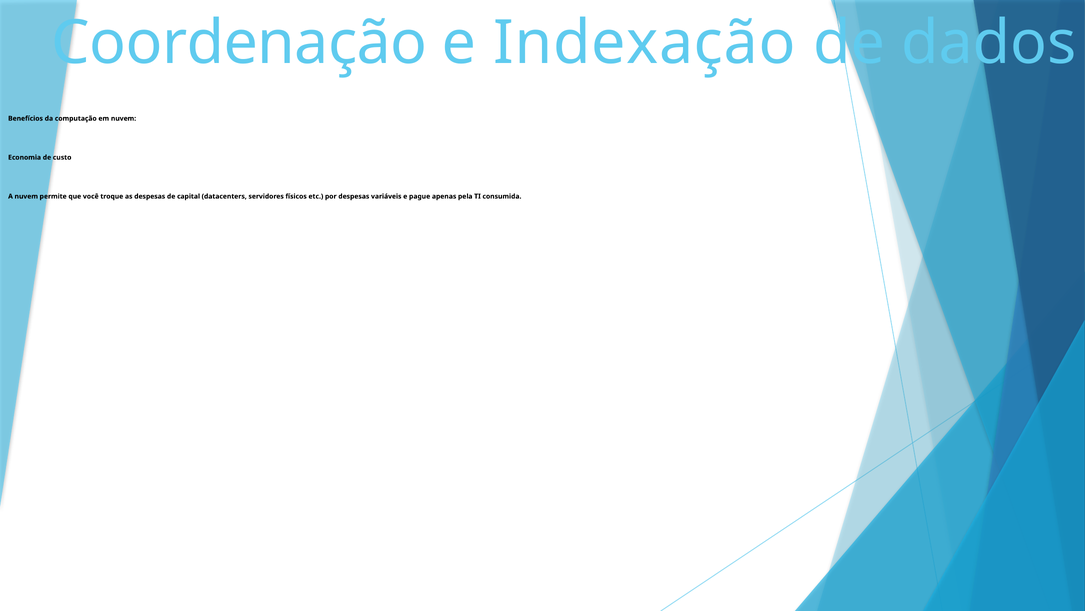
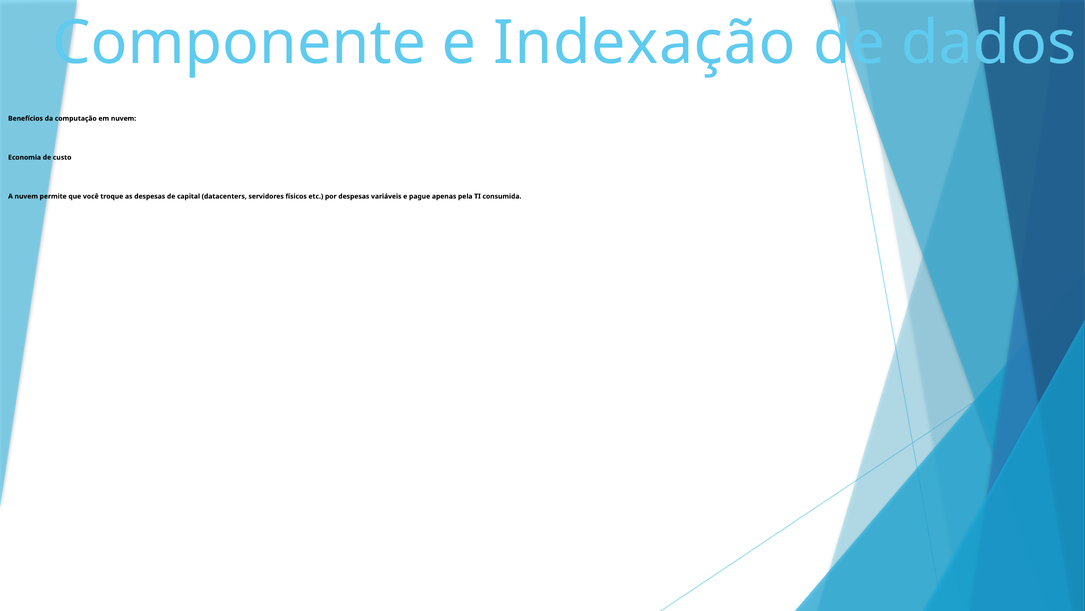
Coordenação: Coordenação -> Componente
